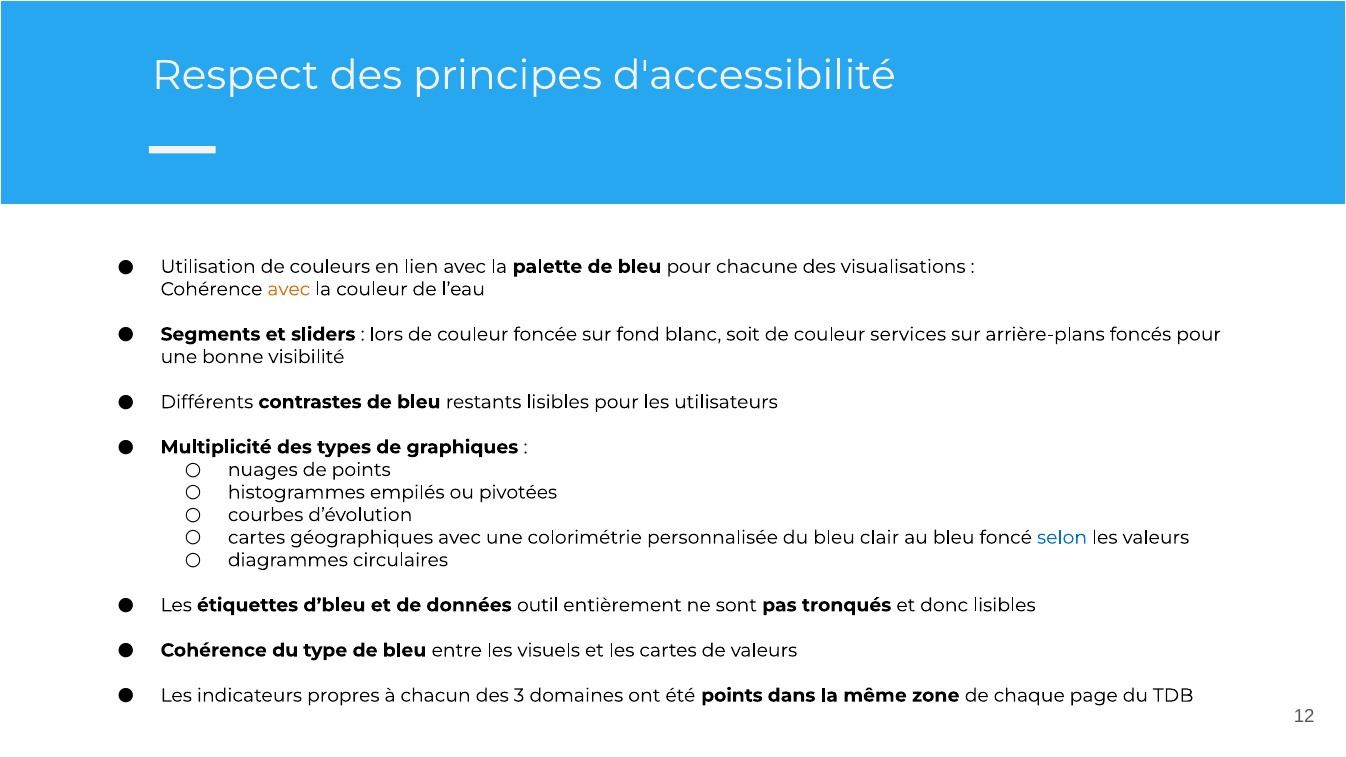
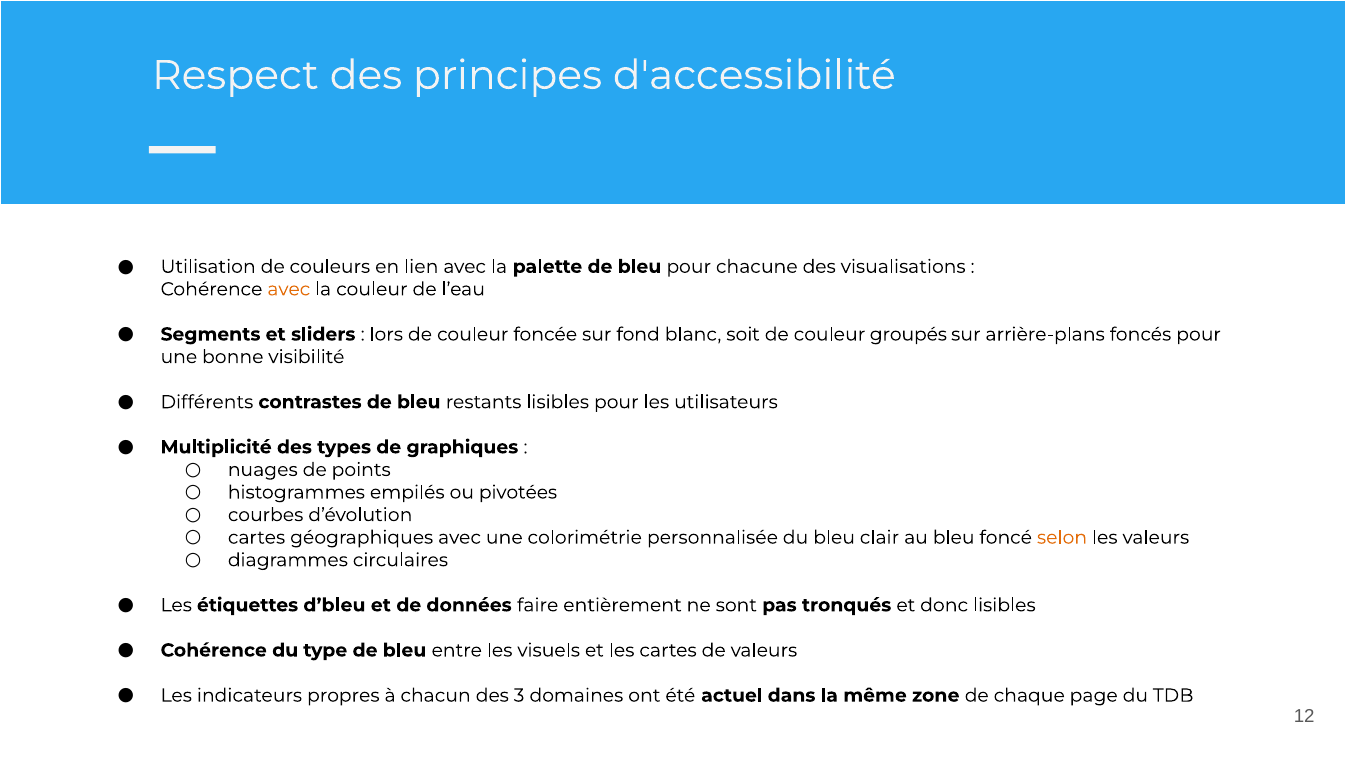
services: services -> groupés
selon colour: blue -> orange
outil: outil -> faire
été points: points -> actuel
